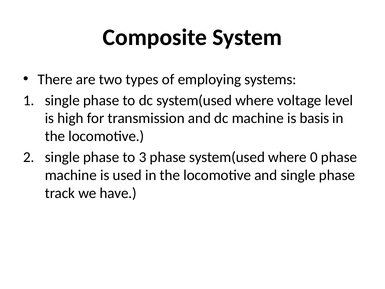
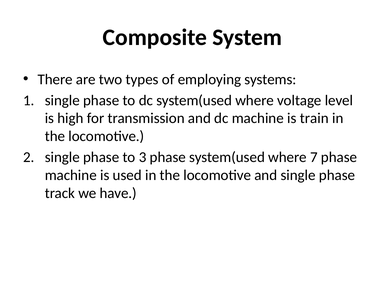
basis: basis -> train
0: 0 -> 7
